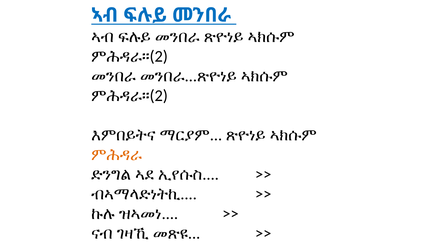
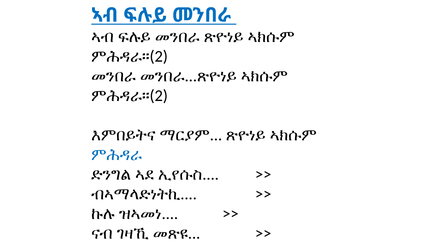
ምሕዳራ colour: orange -> blue
